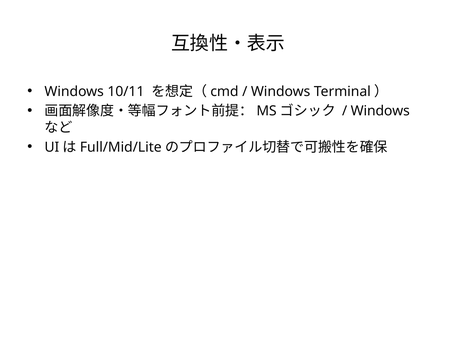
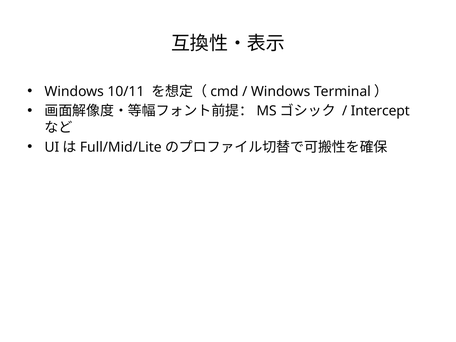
Windows at (380, 111): Windows -> Intercept
